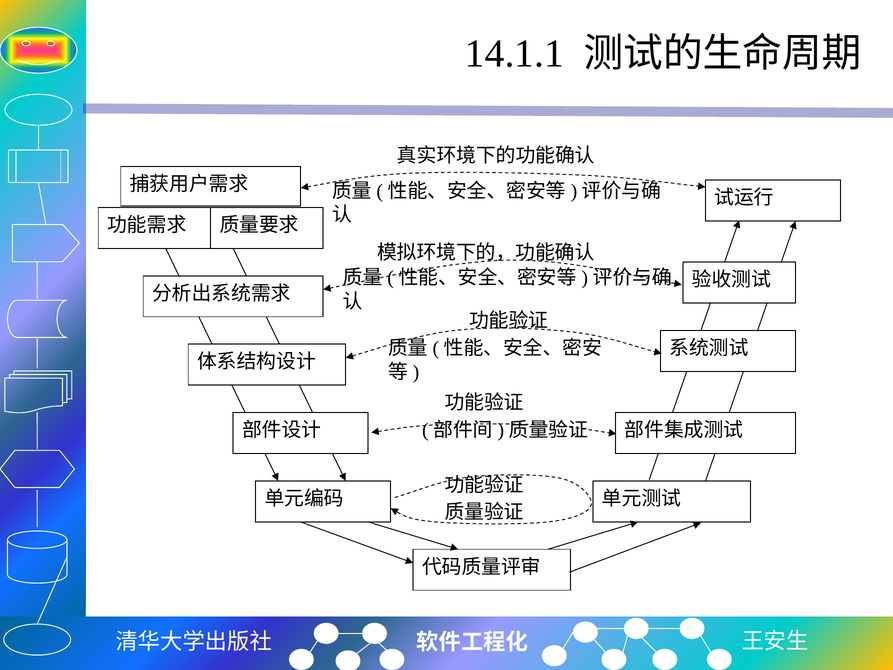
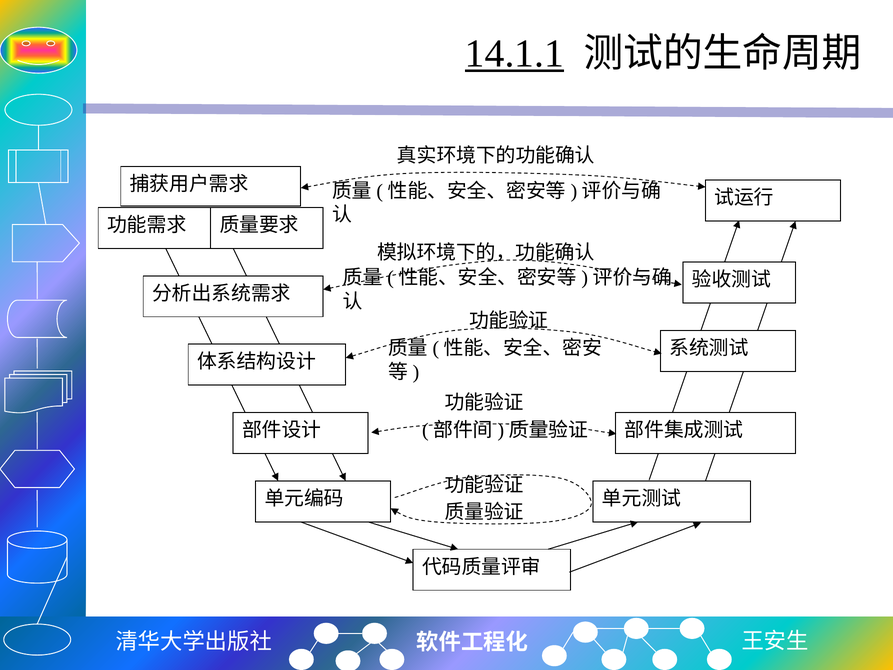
14.1.1 underline: none -> present
